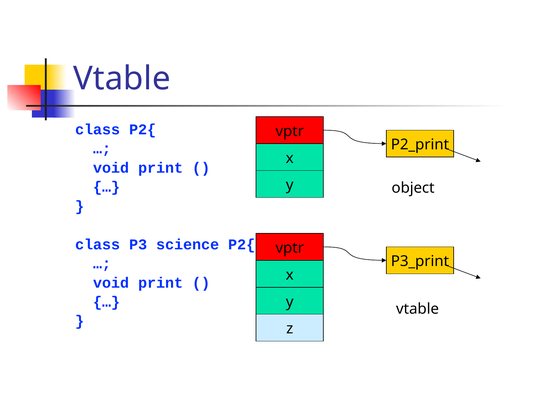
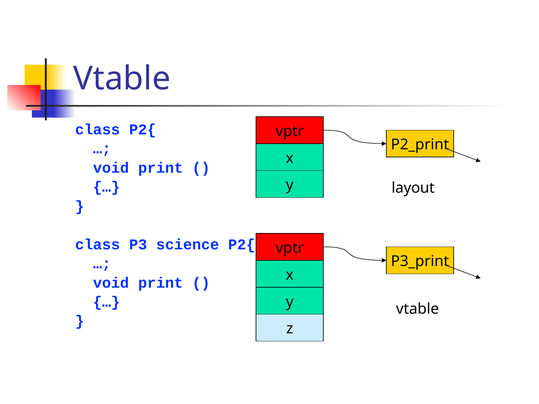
object: object -> layout
